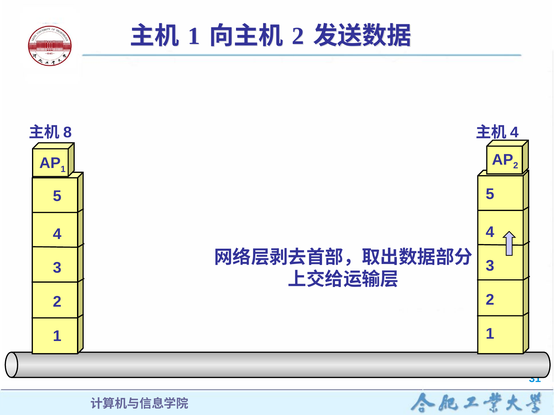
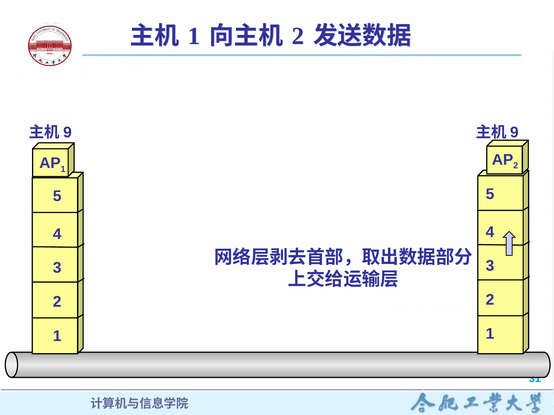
8 at (67, 133): 8 -> 9
4 at (514, 133): 4 -> 9
